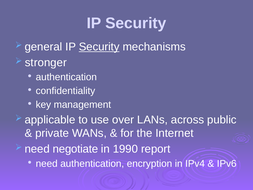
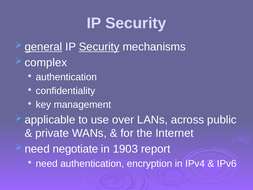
general underline: none -> present
stronger: stronger -> complex
1990: 1990 -> 1903
